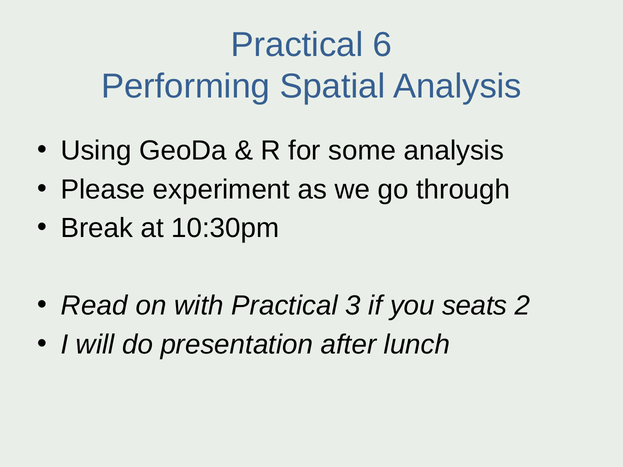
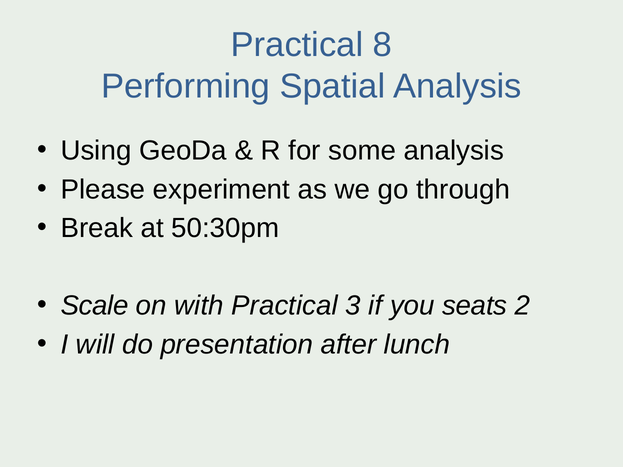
6: 6 -> 8
10:30pm: 10:30pm -> 50:30pm
Read: Read -> Scale
